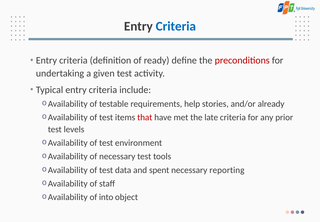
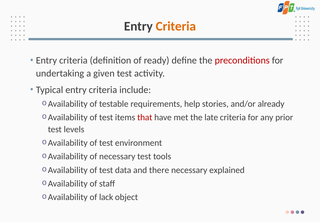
Criteria at (176, 26) colour: blue -> orange
spent: spent -> there
reporting: reporting -> explained
into: into -> lack
